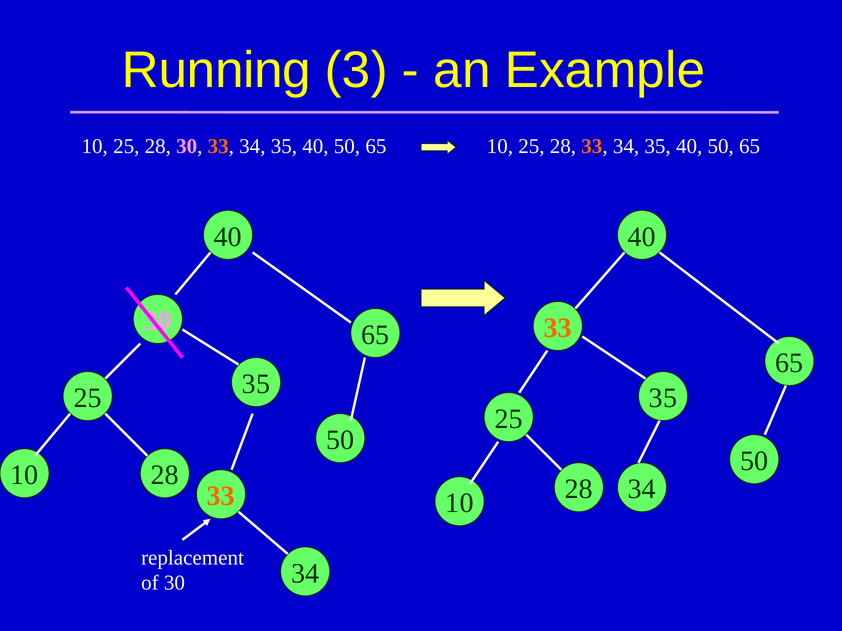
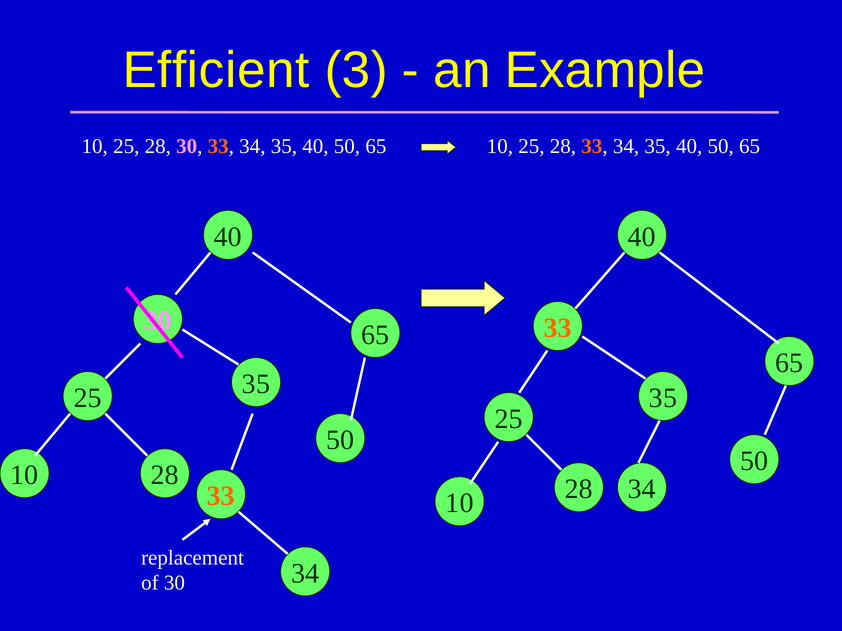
Running: Running -> Efficient
